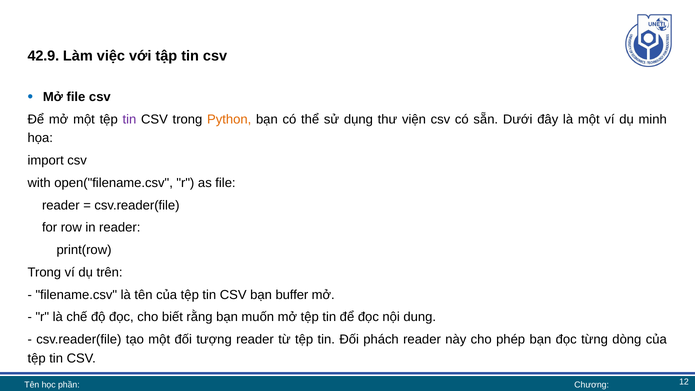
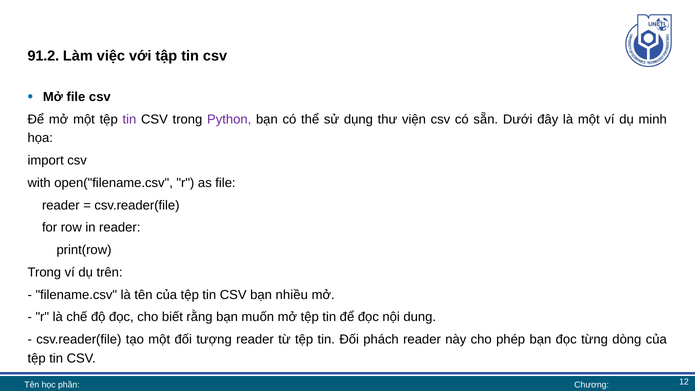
42.9: 42.9 -> 91.2
Python colour: orange -> purple
buffer: buffer -> nhiều
